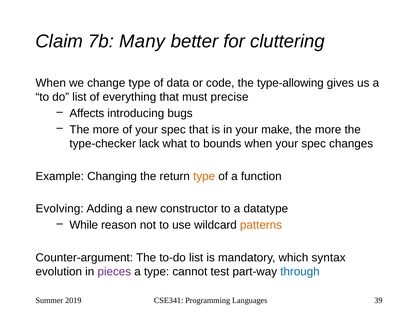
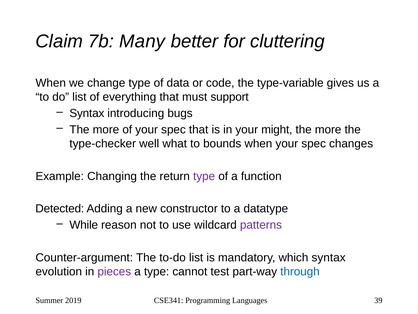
type-allowing: type-allowing -> type-variable
precise: precise -> support
Affects at (87, 113): Affects -> Syntax
make: make -> might
lack: lack -> well
type at (204, 176) colour: orange -> purple
Evolving: Evolving -> Detected
patterns colour: orange -> purple
